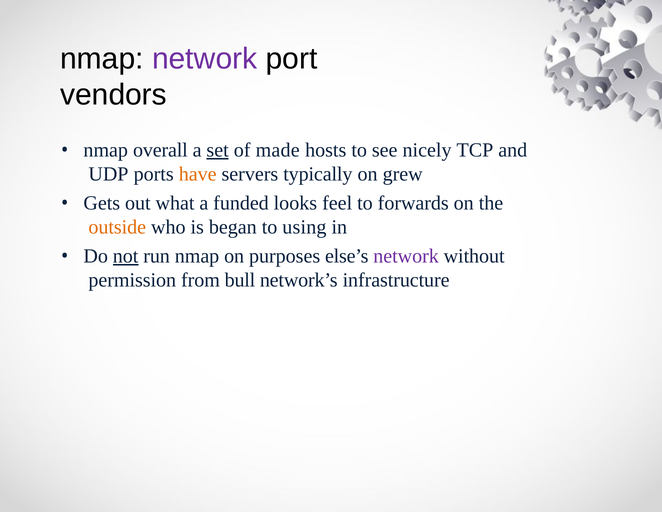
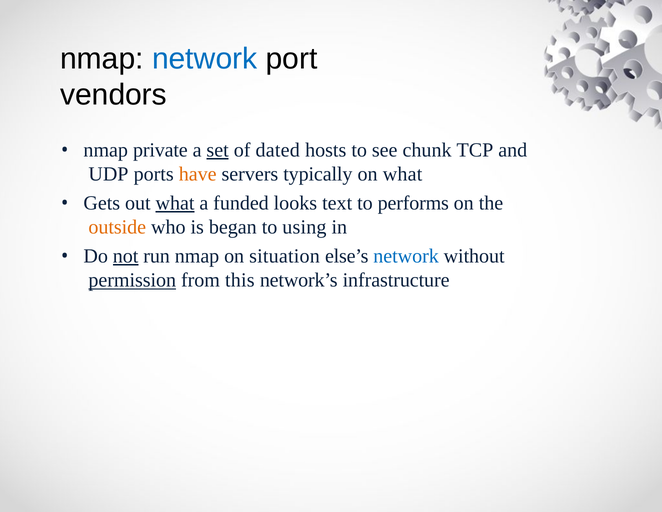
network at (205, 59) colour: purple -> blue
overall: overall -> private
made: made -> dated
nicely: nicely -> chunk
on grew: grew -> what
what at (175, 203) underline: none -> present
feel: feel -> text
forwards: forwards -> performs
purposes: purposes -> situation
network at (406, 256) colour: purple -> blue
permission underline: none -> present
bull: bull -> this
